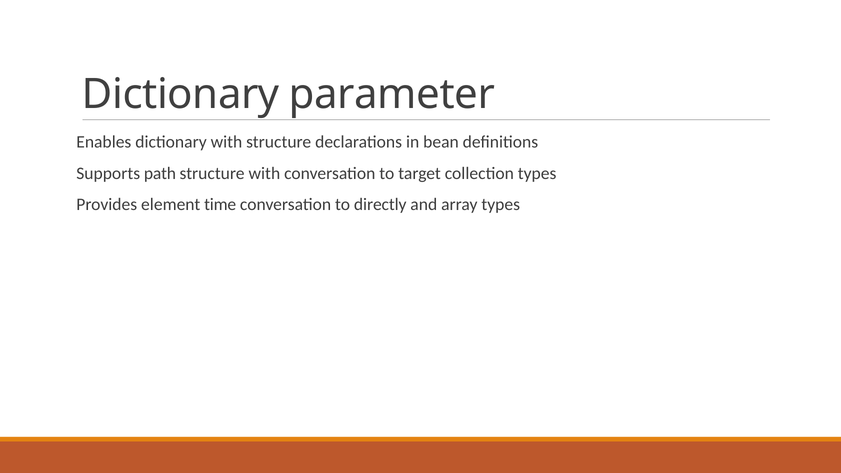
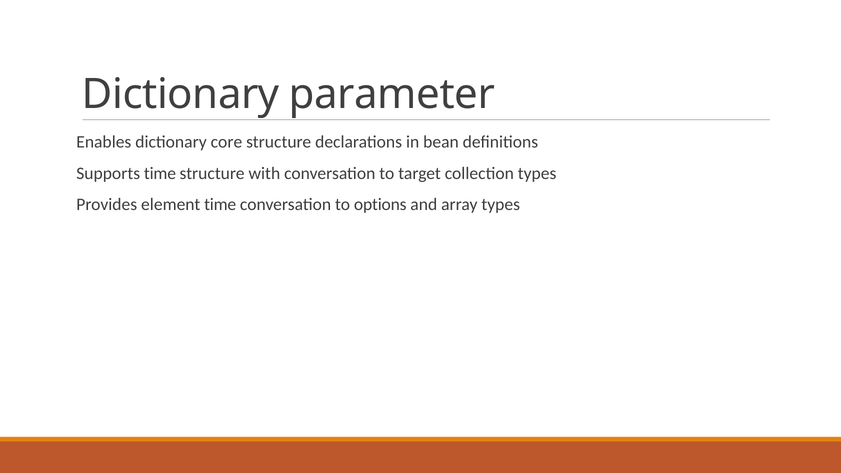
dictionary with: with -> core
Supports path: path -> time
directly: directly -> options
